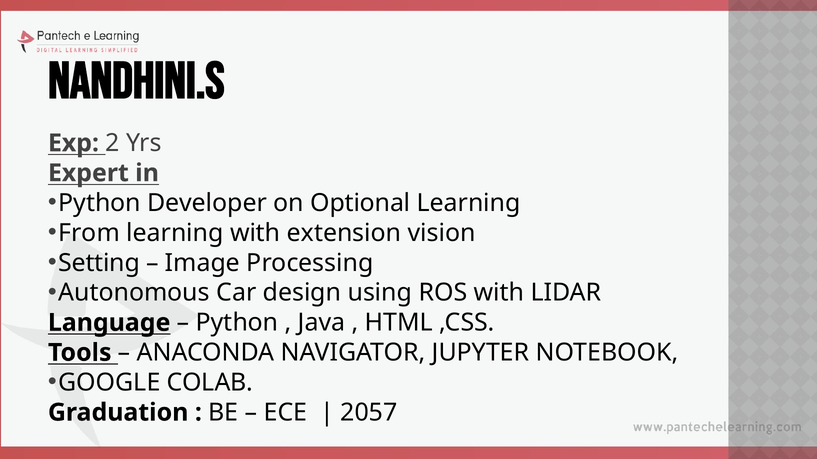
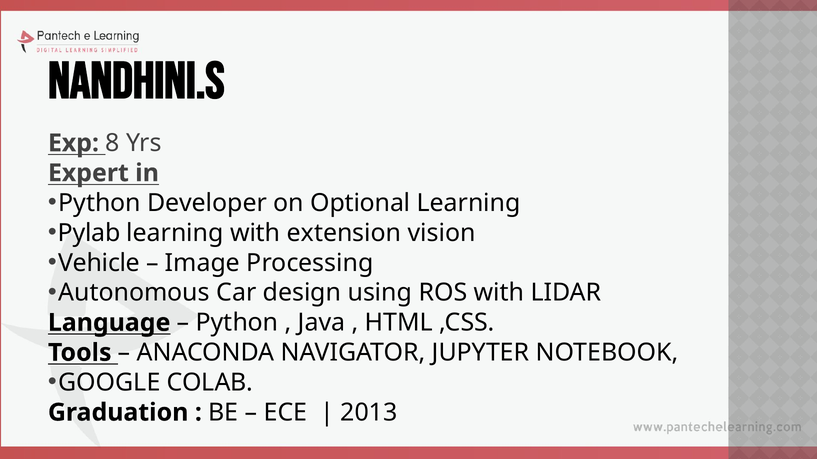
2: 2 -> 8
From: From -> Pylab
Setting: Setting -> Vehicle
2057: 2057 -> 2013
